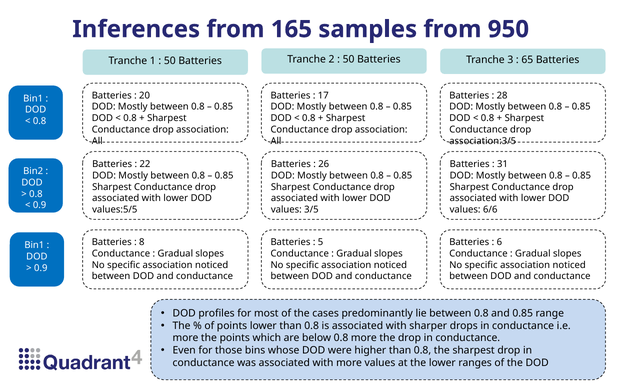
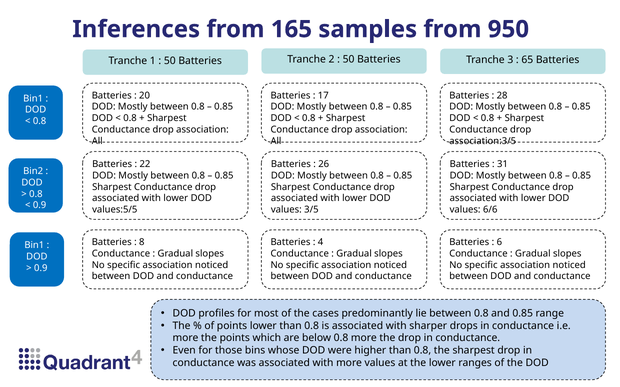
5: 5 -> 4
